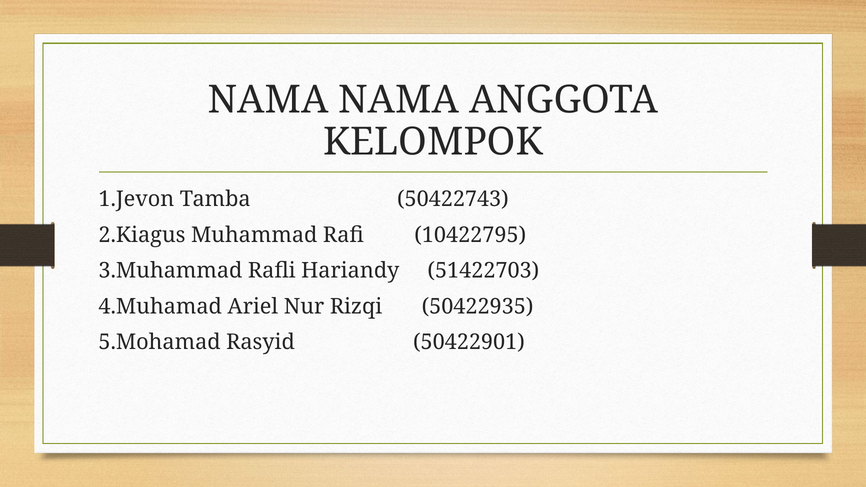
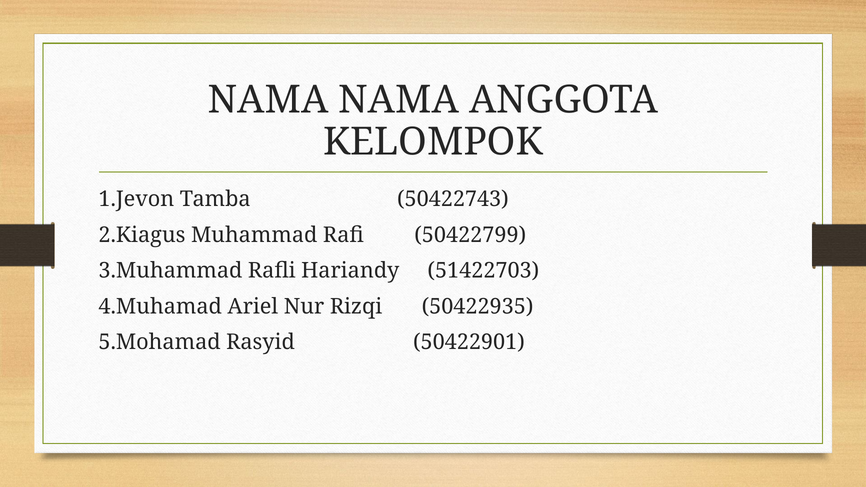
10422795: 10422795 -> 50422799
